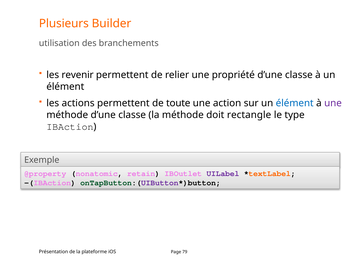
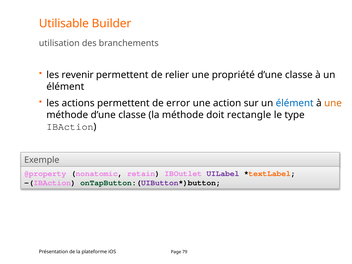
Plusieurs: Plusieurs -> Utilisable
toute: toute -> error
une at (333, 103) colour: purple -> orange
